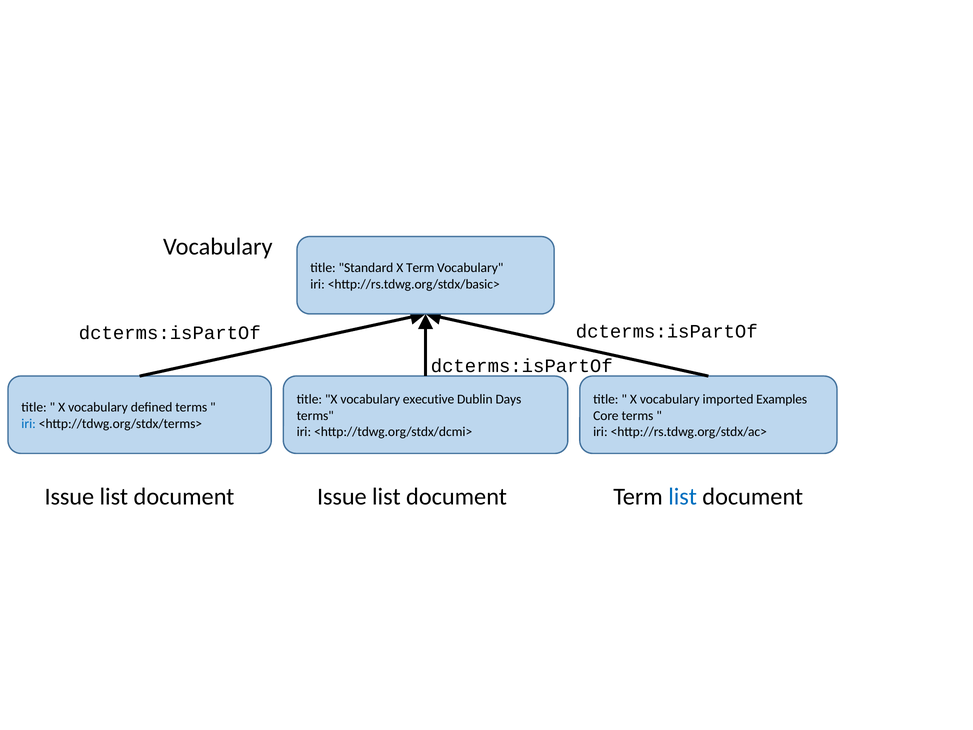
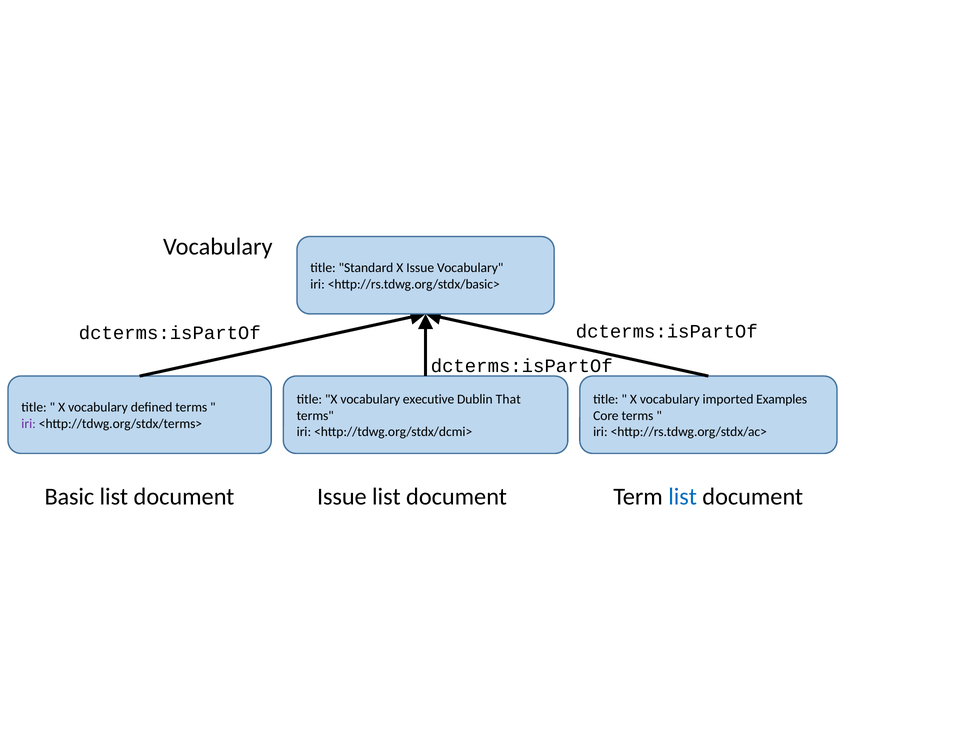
X Term: Term -> Issue
Days: Days -> That
iri at (29, 424) colour: blue -> purple
Issue at (69, 497): Issue -> Basic
